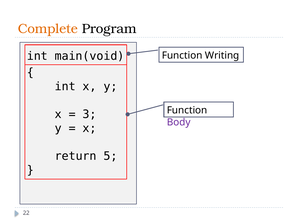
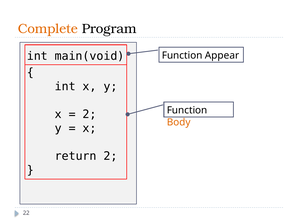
Writing: Writing -> Appear
3 at (90, 114): 3 -> 2
Body colour: purple -> orange
return 5: 5 -> 2
